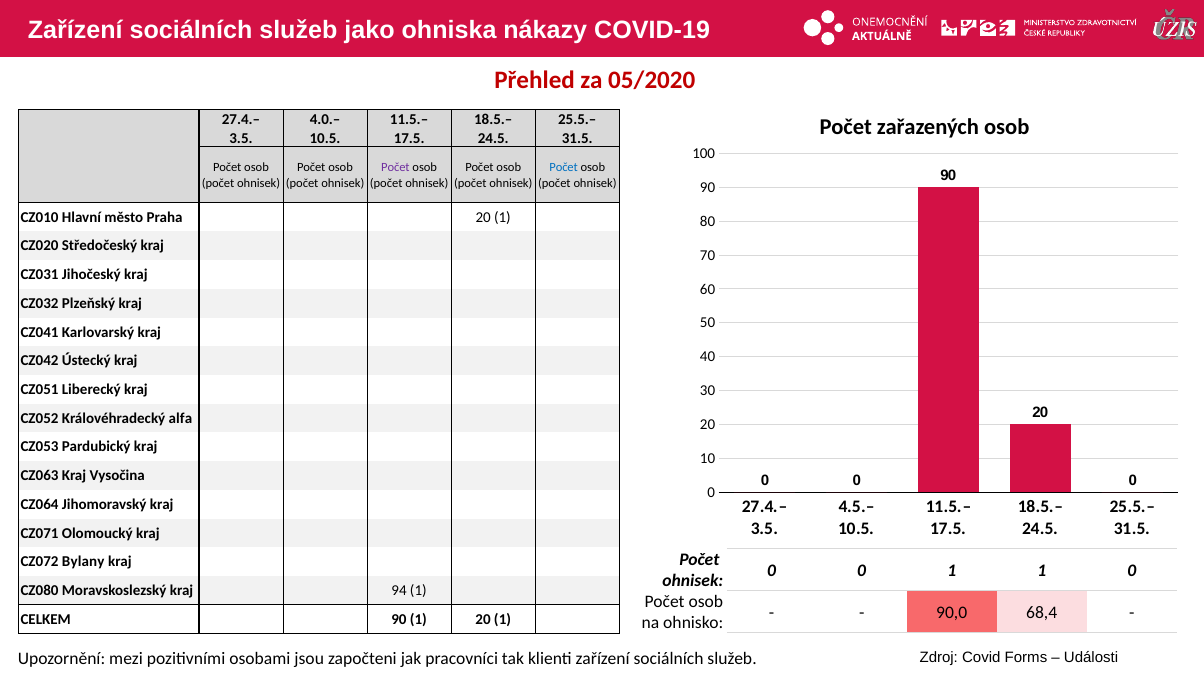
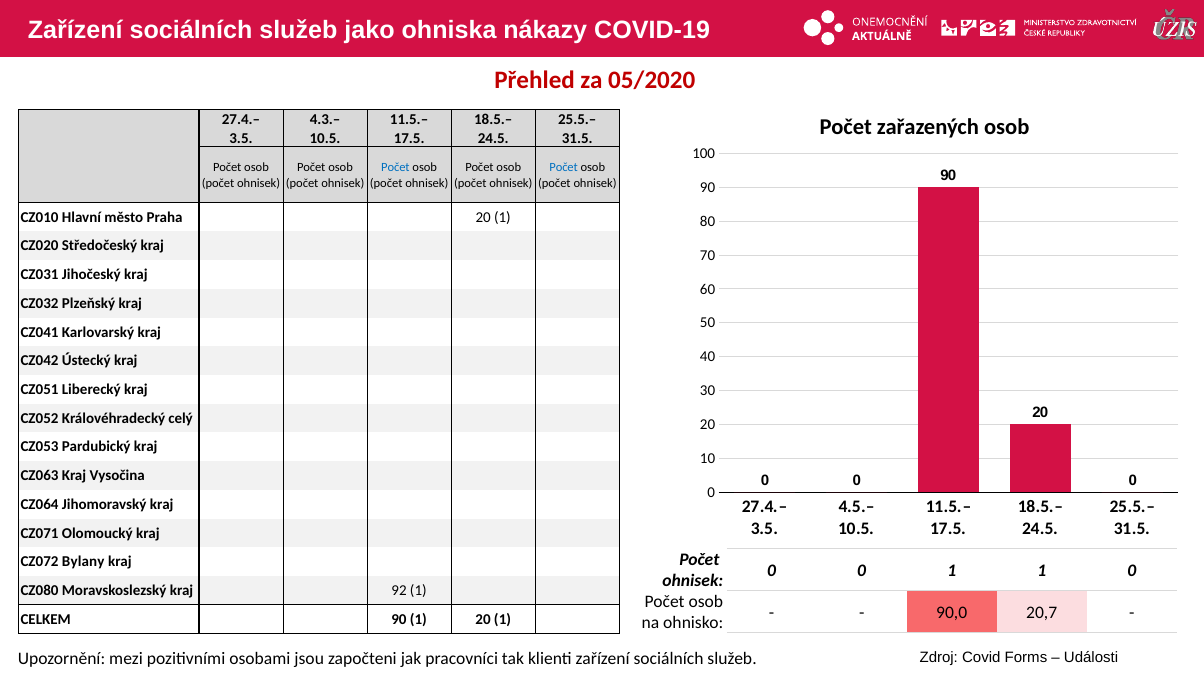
4.0.–: 4.0.– -> 4.3.–
Počet at (395, 168) colour: purple -> blue
alfa: alfa -> celý
94: 94 -> 92
68,4: 68,4 -> 20,7
